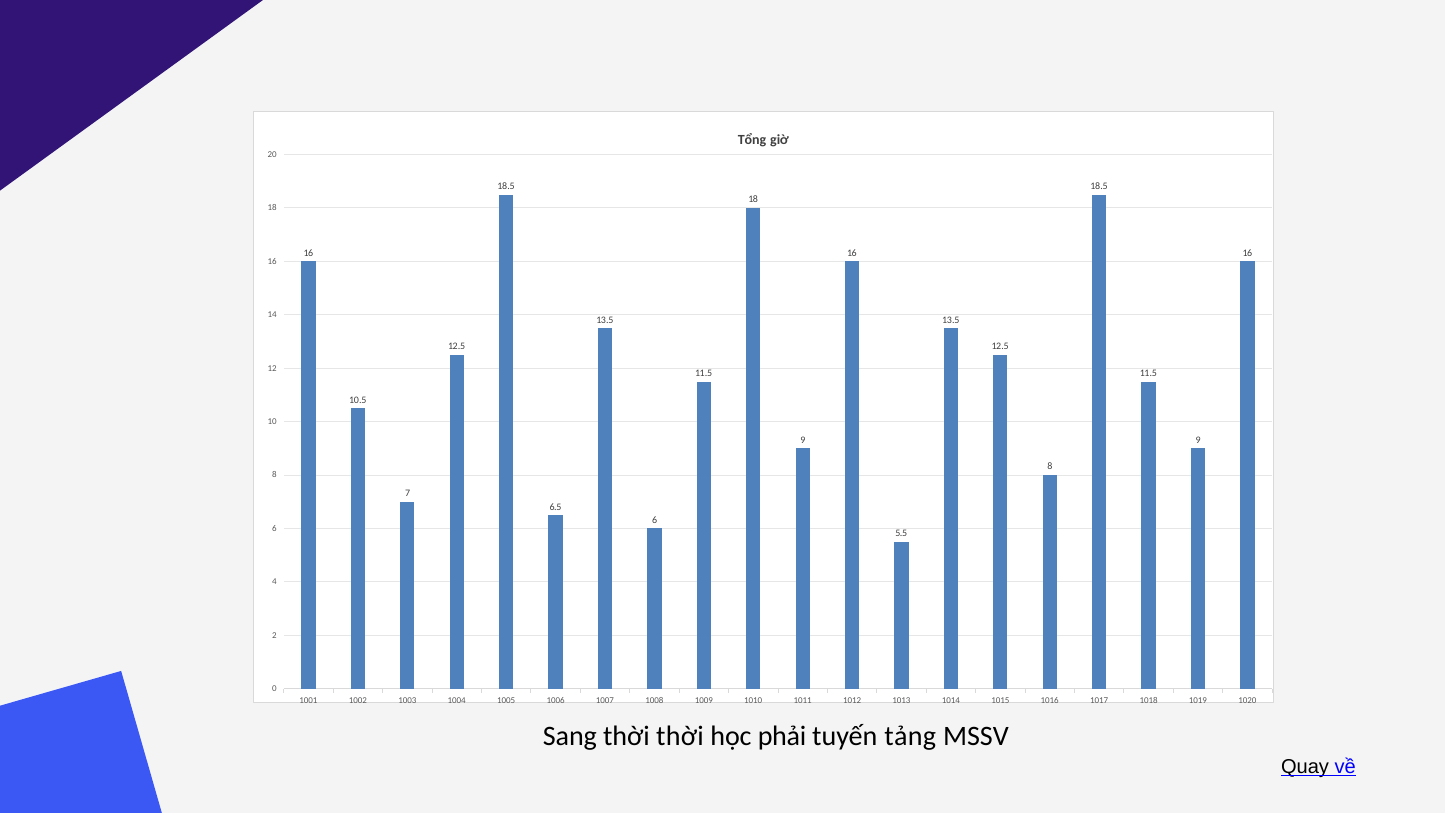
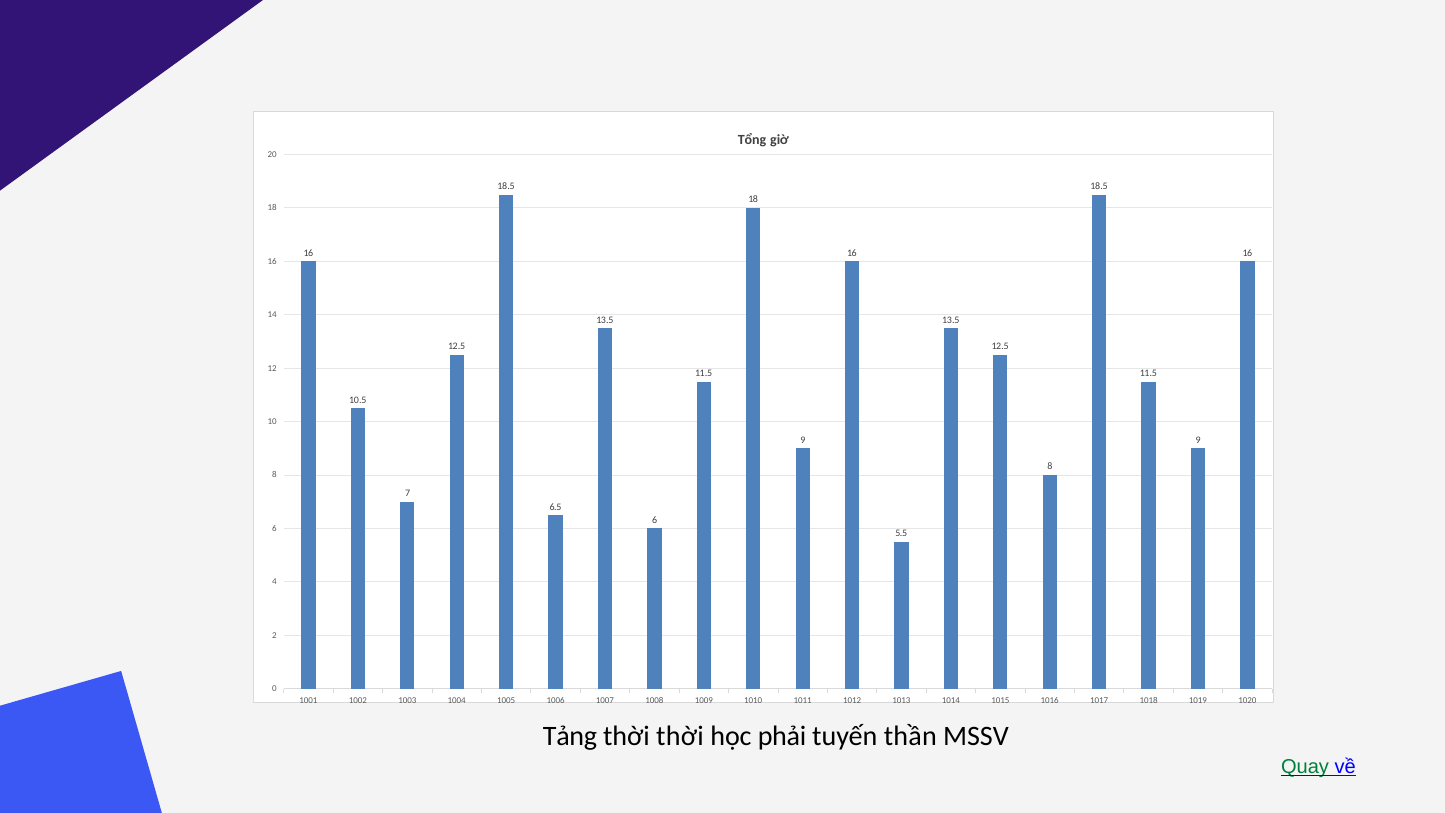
Sang: Sang -> Tảng
tảng: tảng -> thần
Quay colour: black -> green
